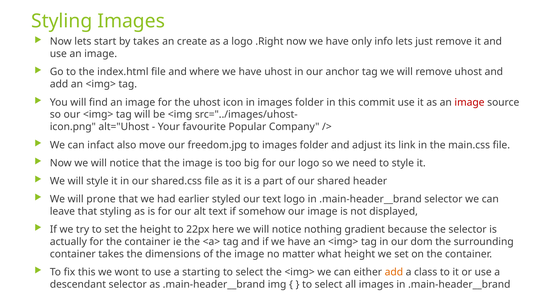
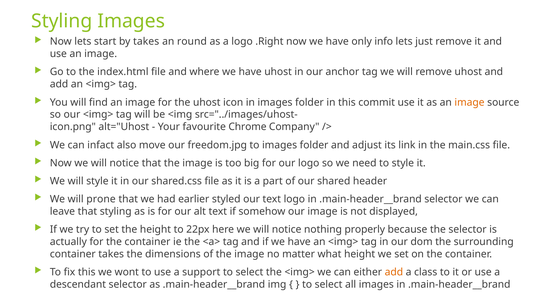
create: create -> round
image at (469, 102) colour: red -> orange
Popular: Popular -> Chrome
gradient: gradient -> properly
starting: starting -> support
